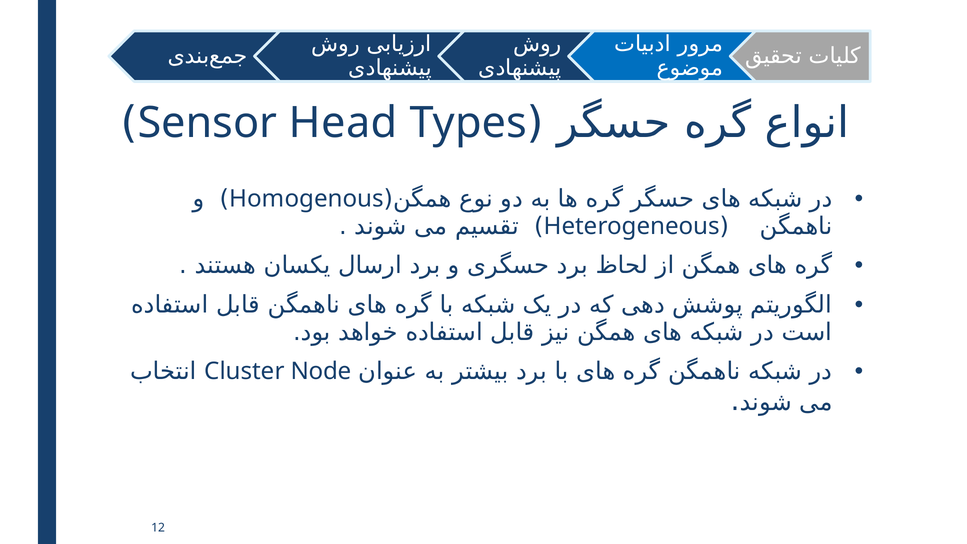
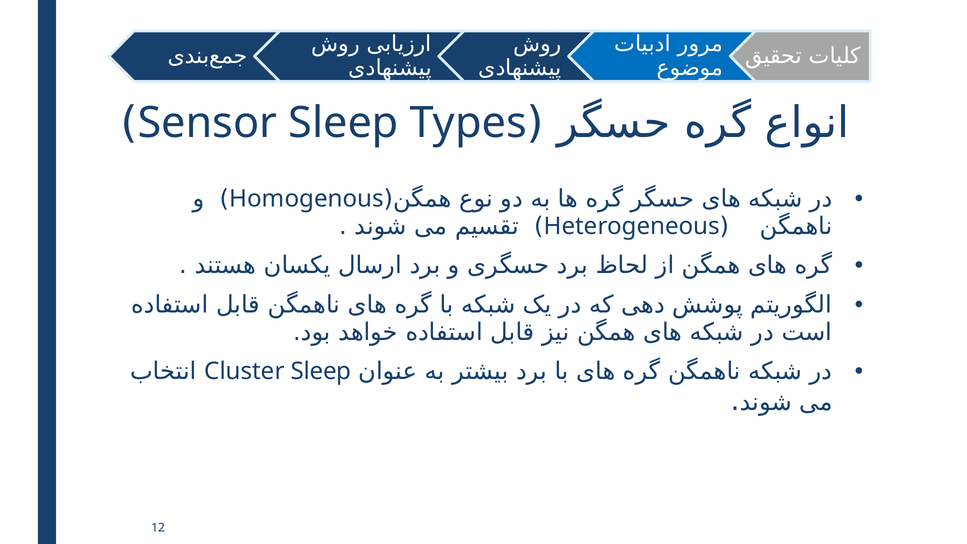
Sensor Head: Head -> Sleep
Cluster Node: Node -> Sleep
